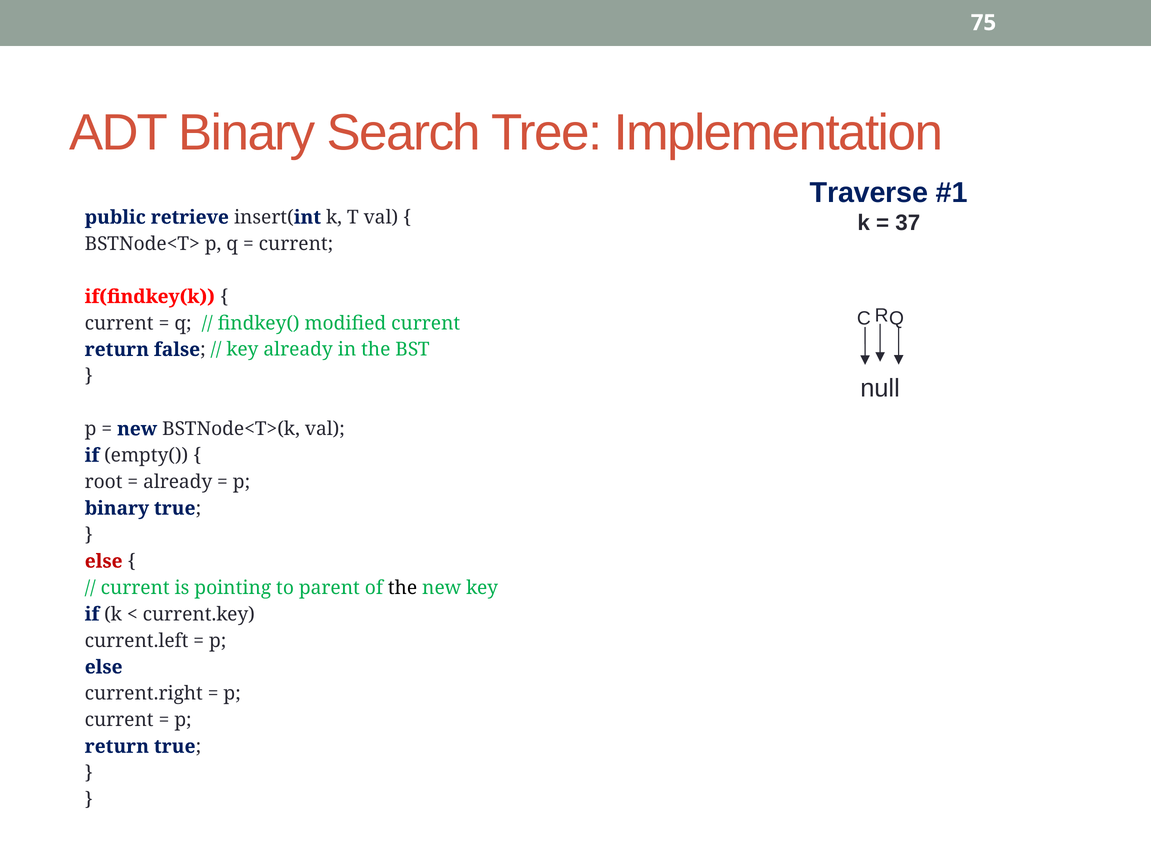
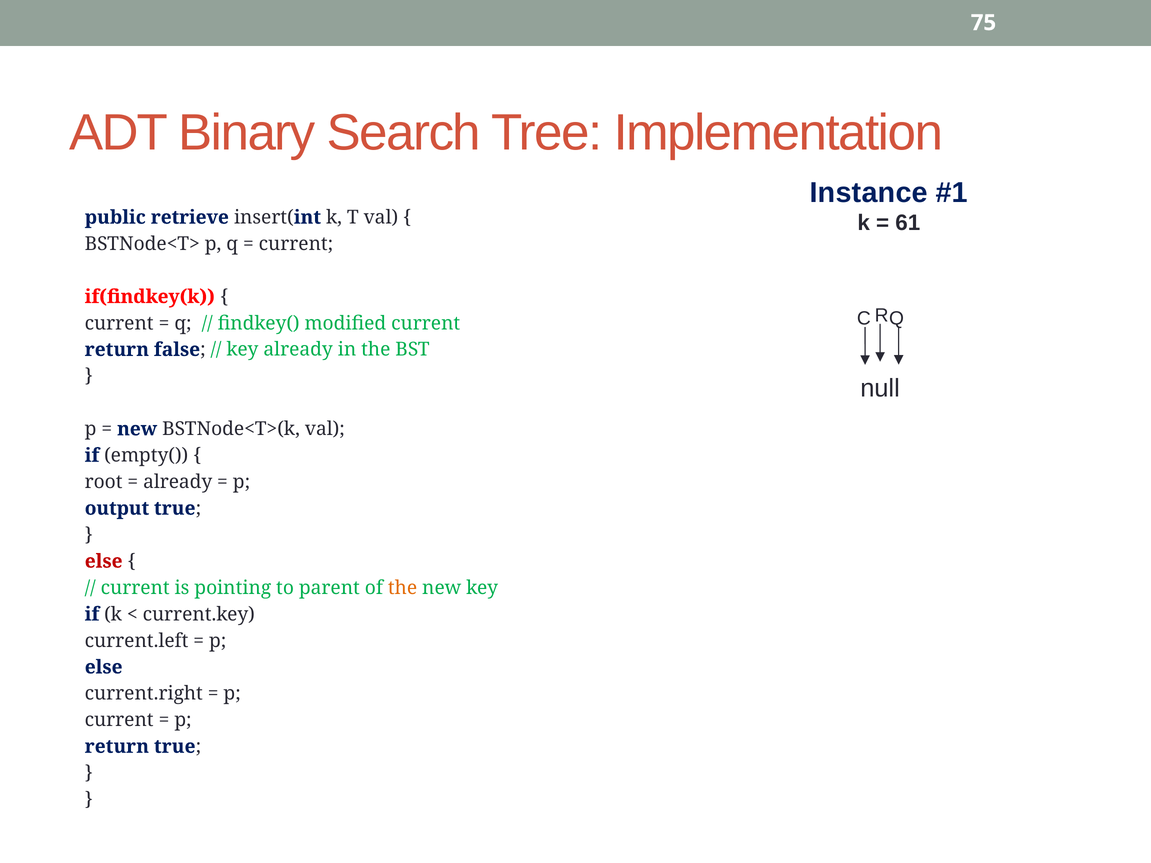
Traverse: Traverse -> Instance
37: 37 -> 61
binary at (117, 509): binary -> output
the at (403, 588) colour: black -> orange
